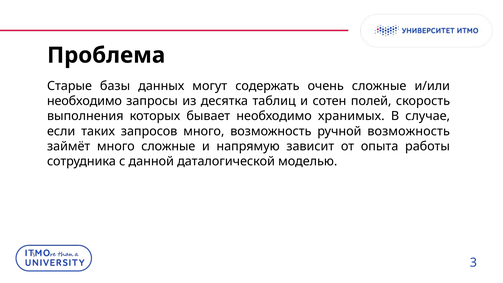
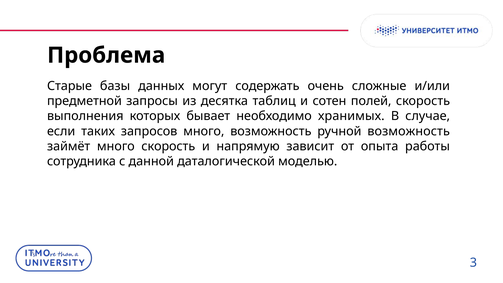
необходимо at (84, 101): необходимо -> предметной
много сложные: сложные -> скорость
